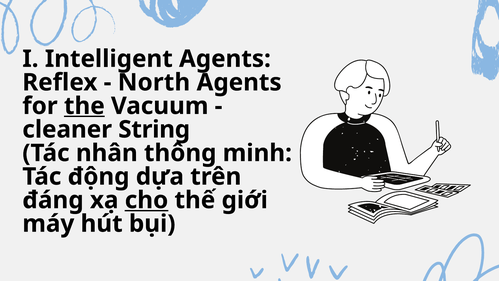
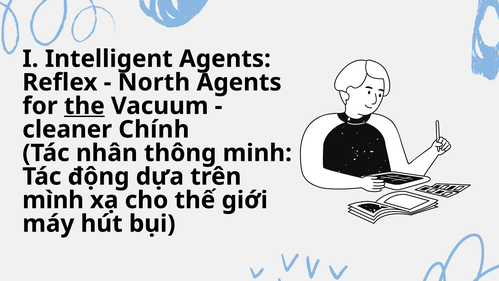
String: String -> Chính
đáng: đáng -> mình
cho underline: present -> none
